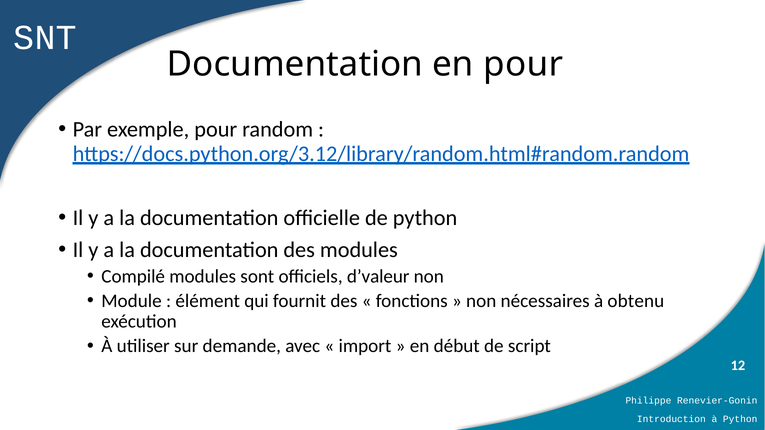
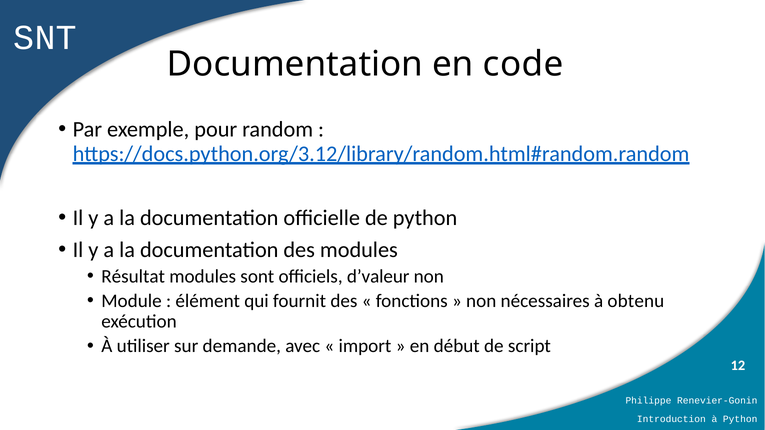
en pour: pour -> code
Compilé: Compilé -> Résultat
